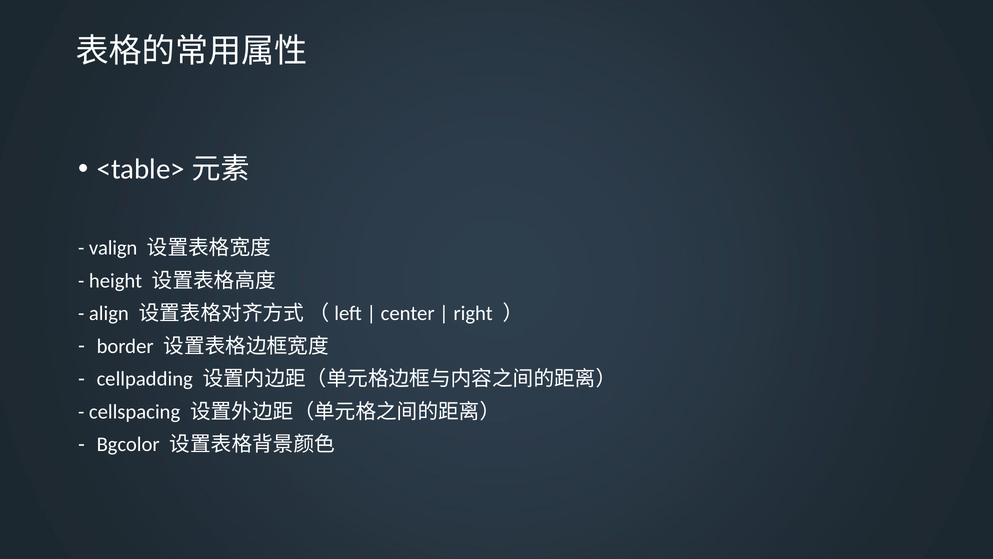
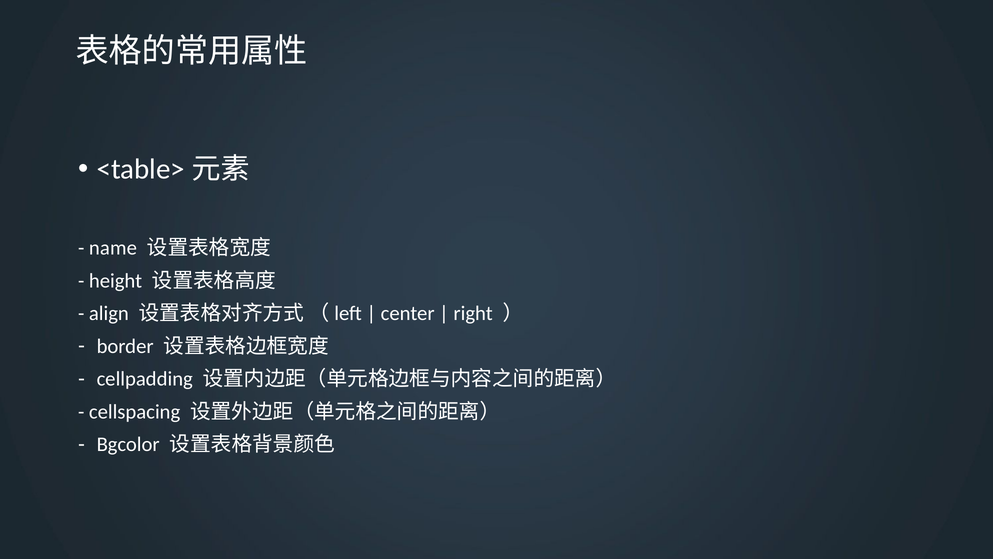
valign: valign -> name
